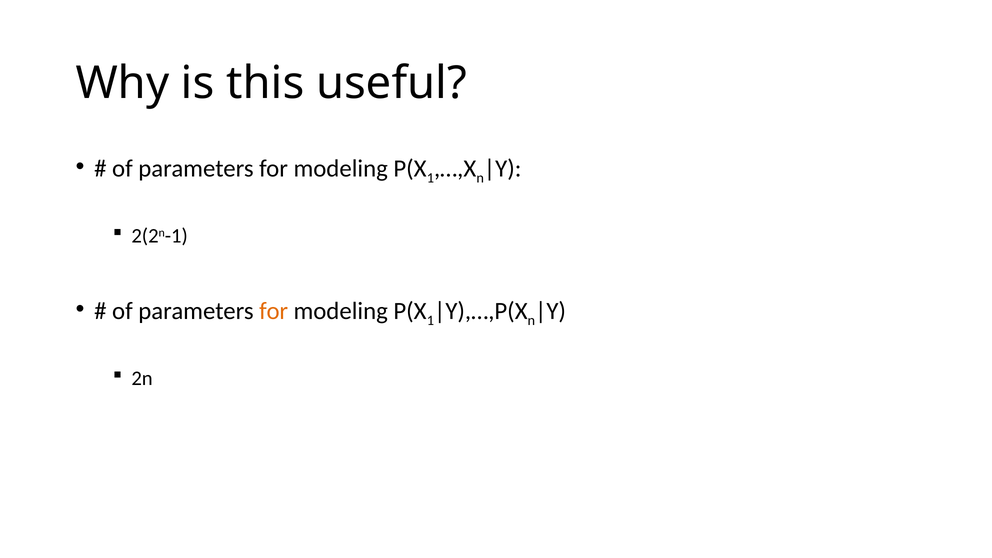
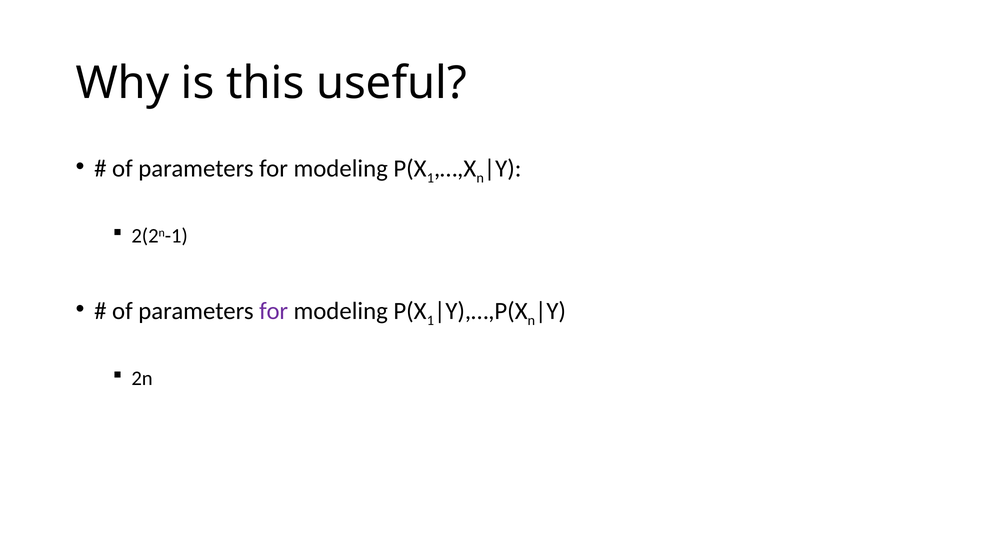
for at (274, 311) colour: orange -> purple
